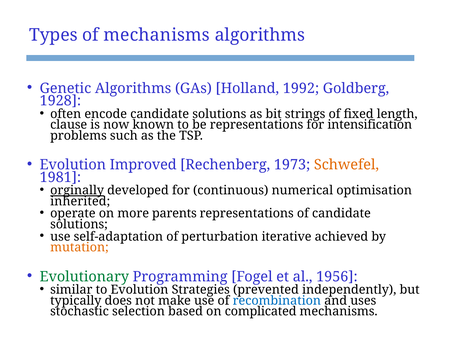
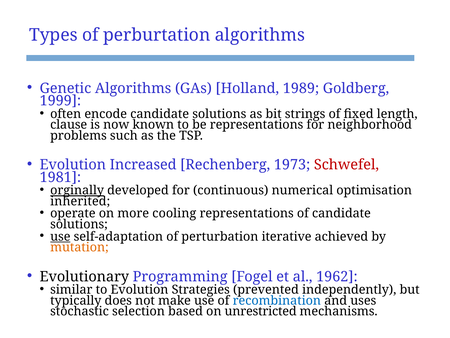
of mechanisms: mechanisms -> perburtation
1992: 1992 -> 1989
1928: 1928 -> 1999
intensification: intensification -> neighborhood
Improved: Improved -> Increased
Schwefel colour: orange -> red
parents: parents -> cooling
use at (60, 236) underline: none -> present
Evolutionary colour: green -> black
1956: 1956 -> 1962
complicated: complicated -> unrestricted
